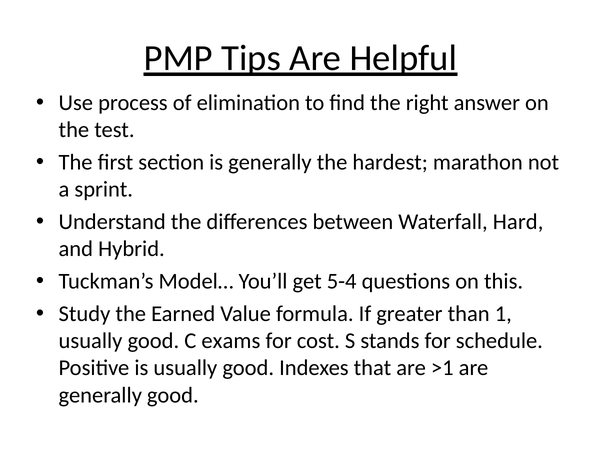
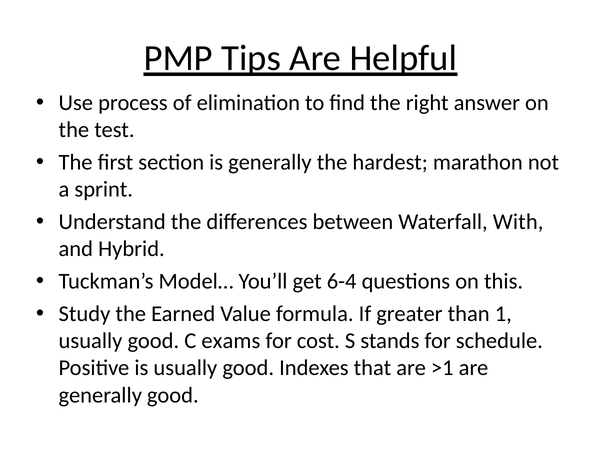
Hard: Hard -> With
5-4: 5-4 -> 6-4
